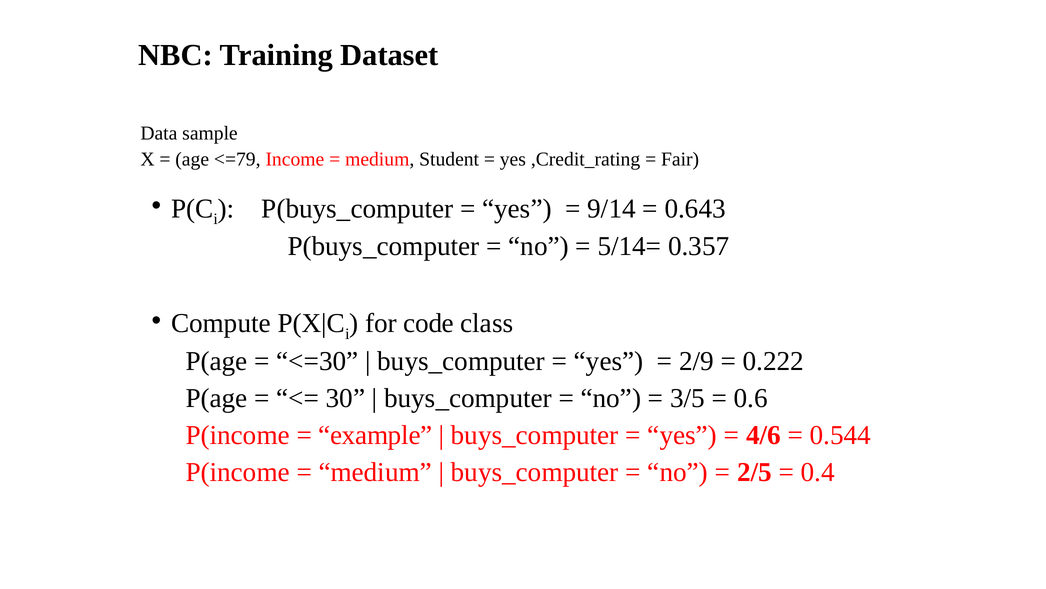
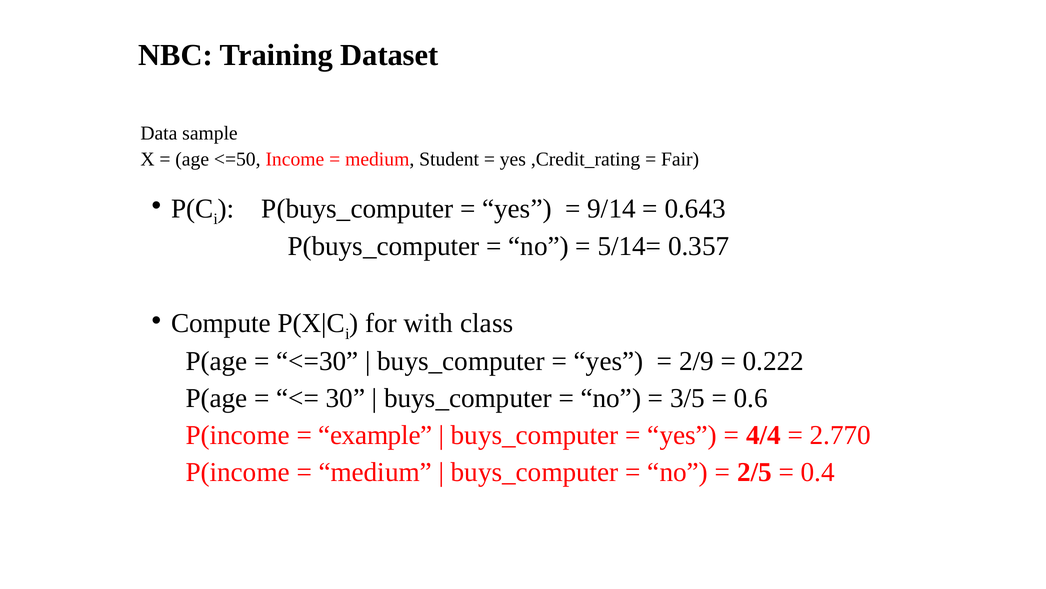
<=79: <=79 -> <=50
code: code -> with
4/6: 4/6 -> 4/4
0.544: 0.544 -> 2.770
